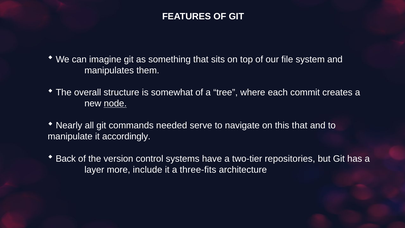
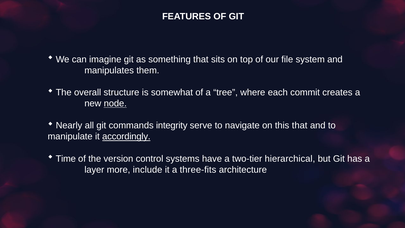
needed: needed -> integrity
accordingly underline: none -> present
Back: Back -> Time
repositories: repositories -> hierarchical
